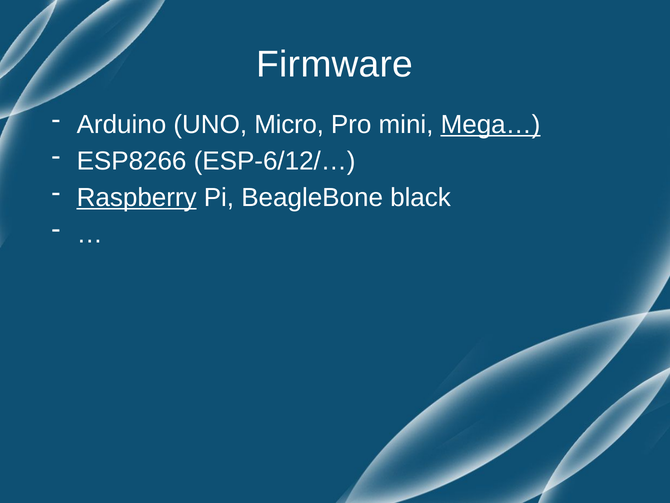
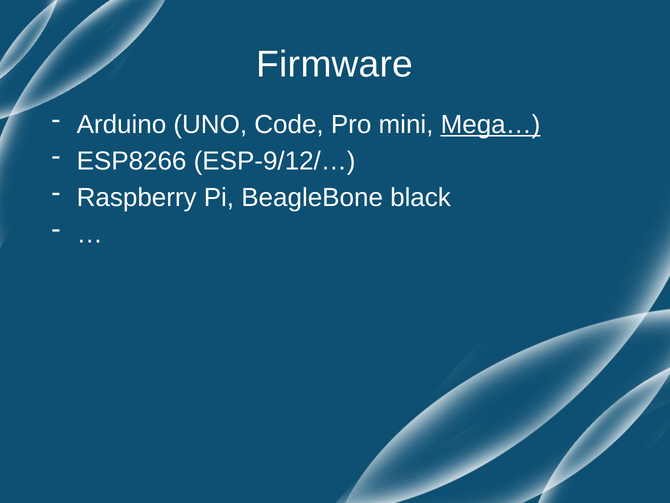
Micro: Micro -> Code
ESP-6/12/…: ESP-6/12/… -> ESP-9/12/…
Raspberry underline: present -> none
